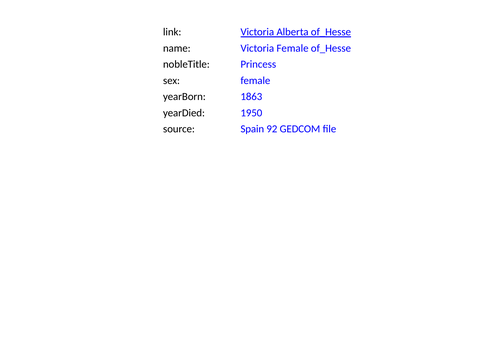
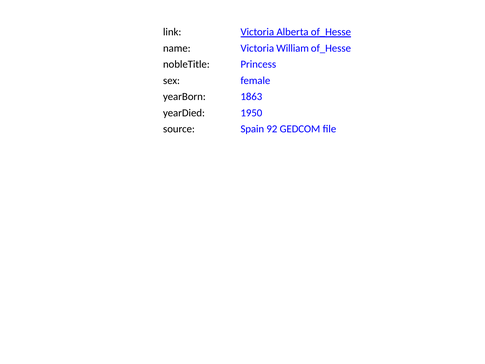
Victoria Female: Female -> William
